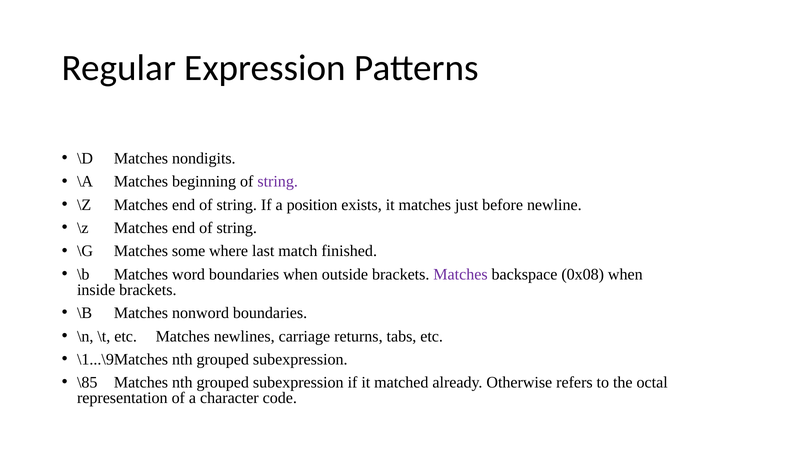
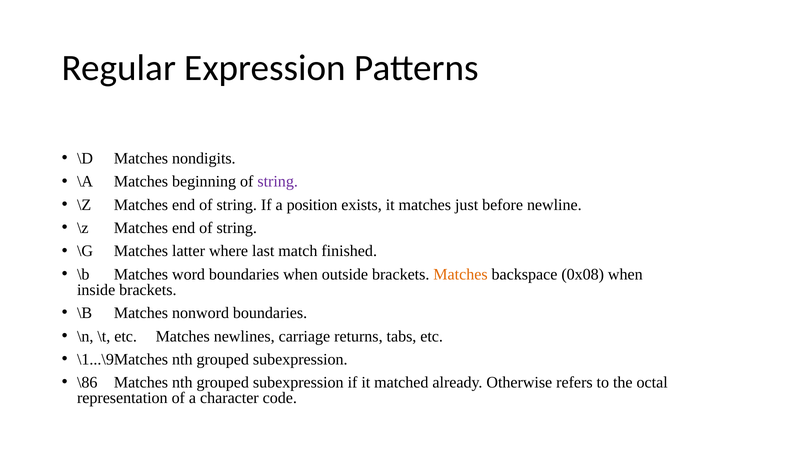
some: some -> latter
Matches at (460, 274) colour: purple -> orange
\85: \85 -> \86
